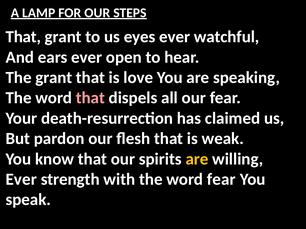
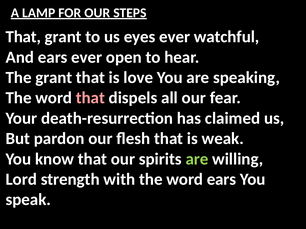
are at (197, 159) colour: yellow -> light green
Ever at (21, 180): Ever -> Lord
word fear: fear -> ears
